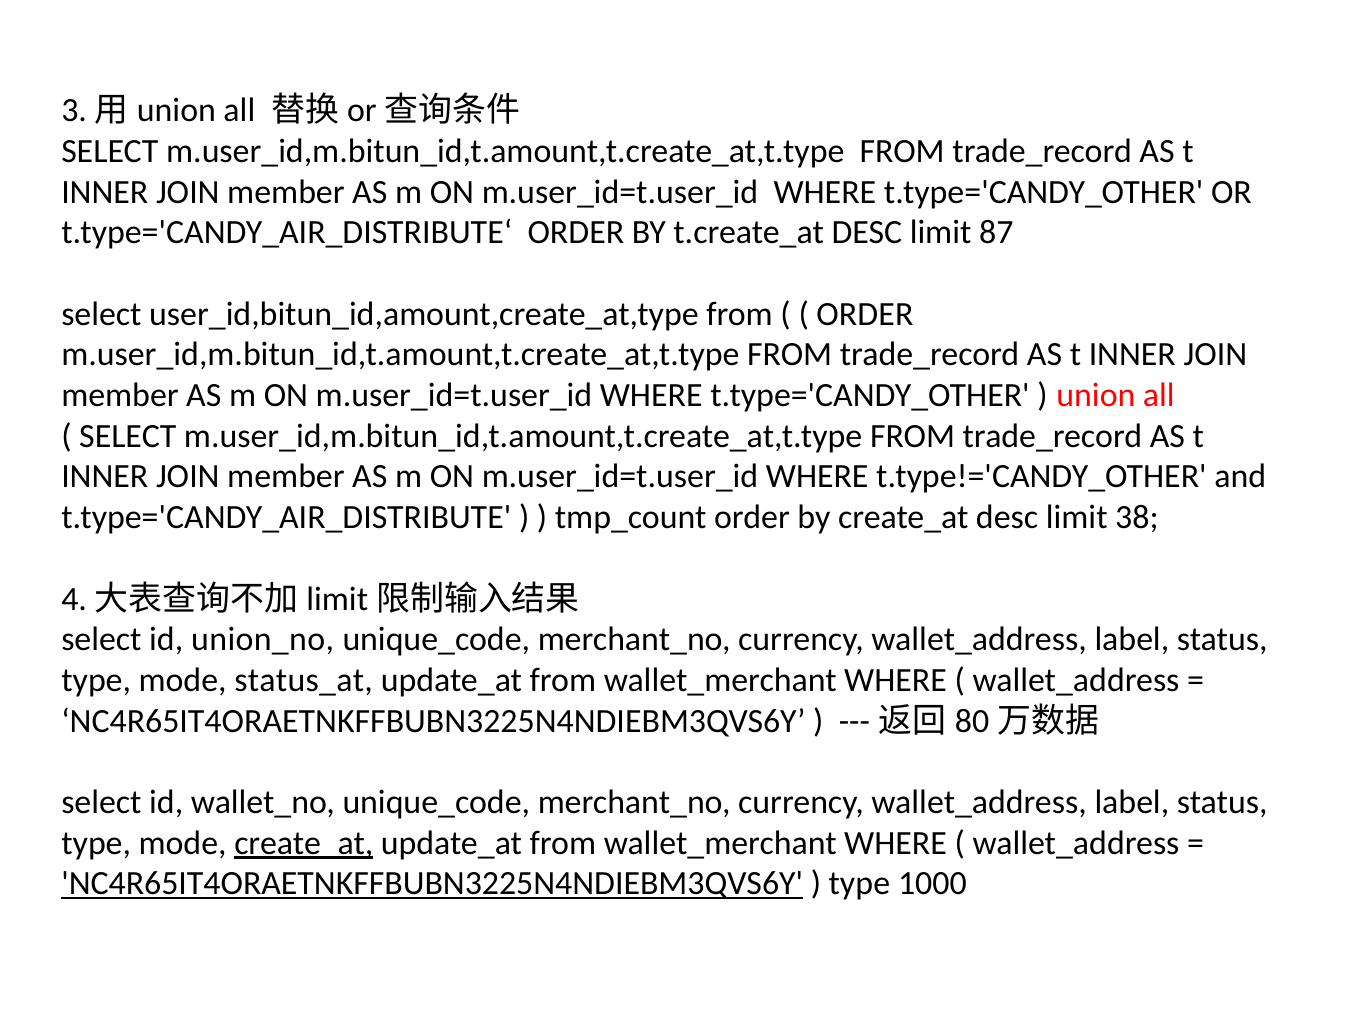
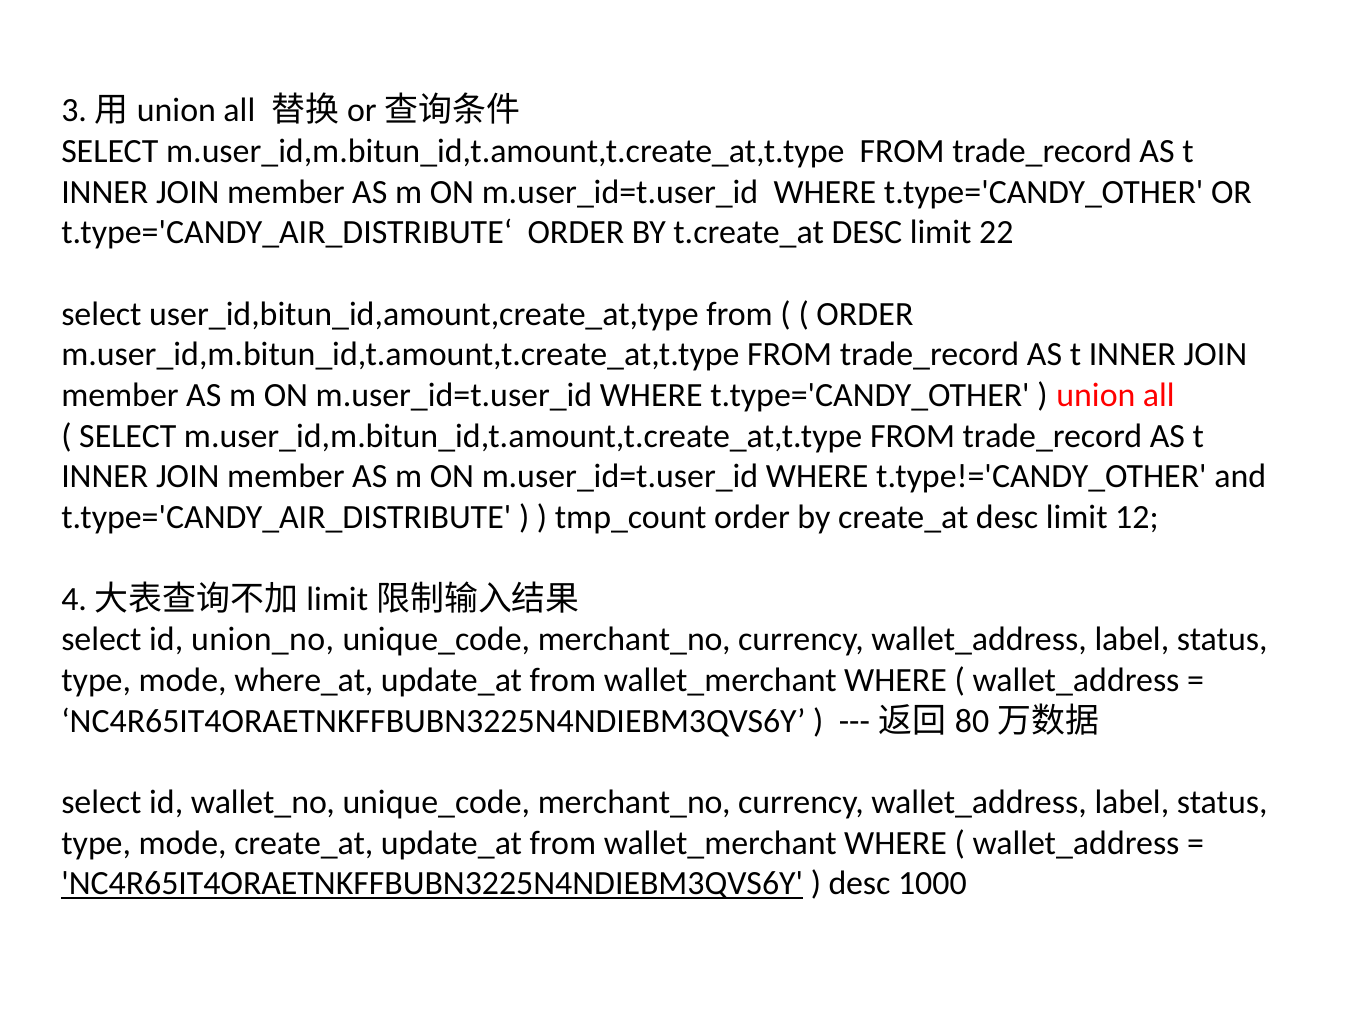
87: 87 -> 22
38: 38 -> 12
status_at: status_at -> where_at
create_at at (304, 843) underline: present -> none
type at (859, 884): type -> desc
